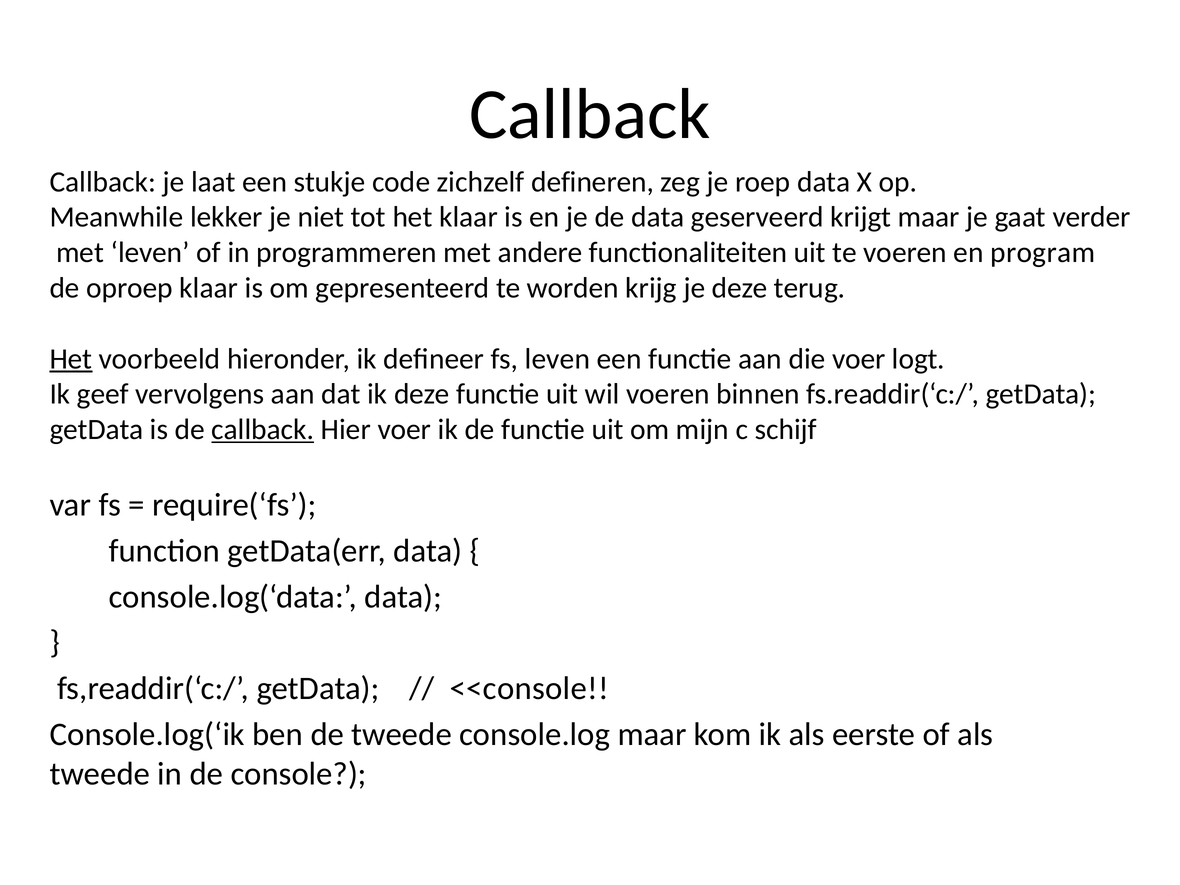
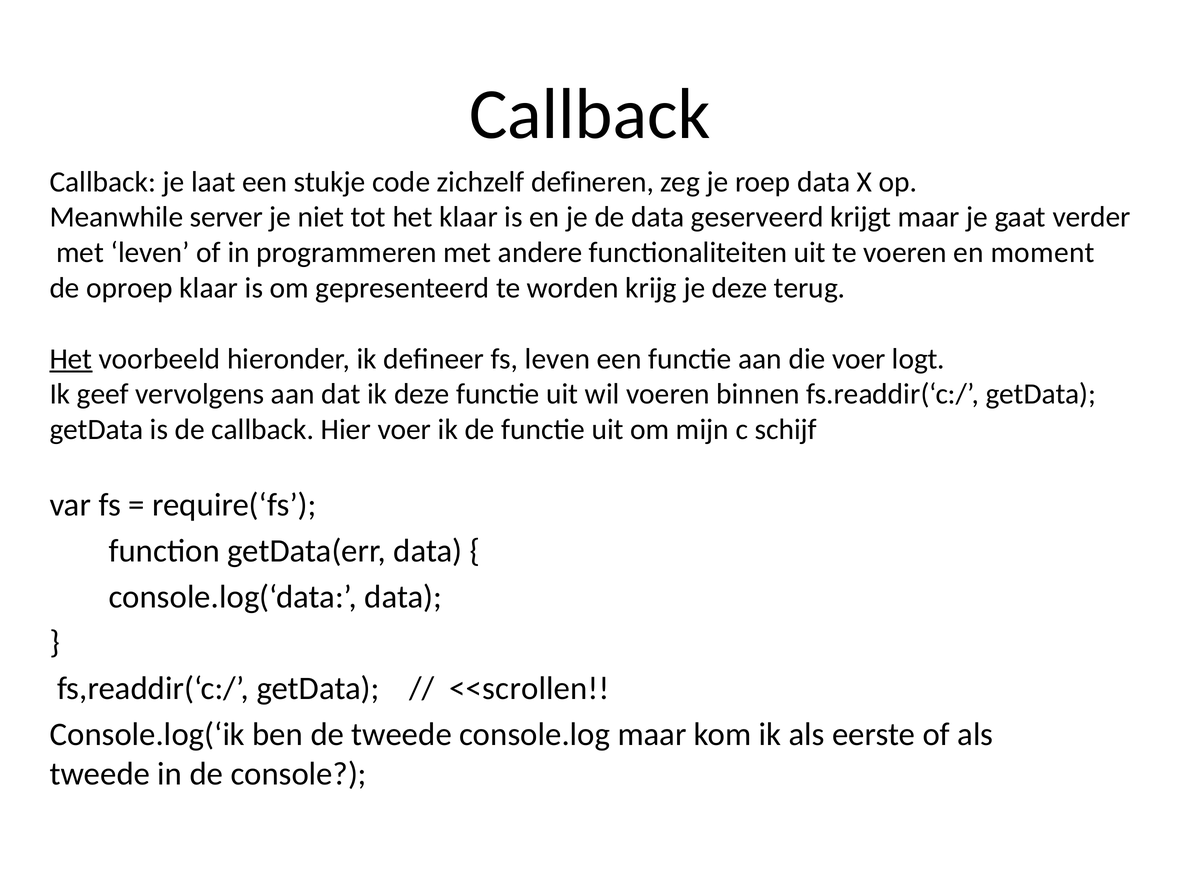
lekker: lekker -> server
program: program -> moment
callback at (263, 430) underline: present -> none
<<console: <<console -> <<scrollen
